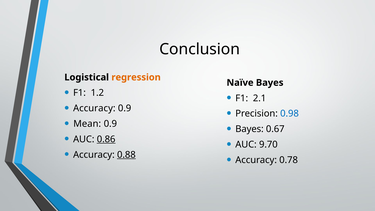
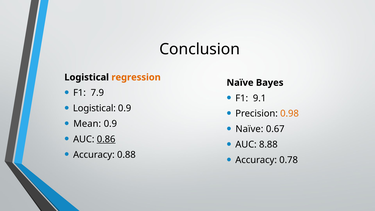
1.2: 1.2 -> 7.9
2.1: 2.1 -> 9.1
Accuracy at (94, 108): Accuracy -> Logistical
0.98 colour: blue -> orange
Bayes at (249, 129): Bayes -> Naïve
9.70: 9.70 -> 8.88
0.88 underline: present -> none
